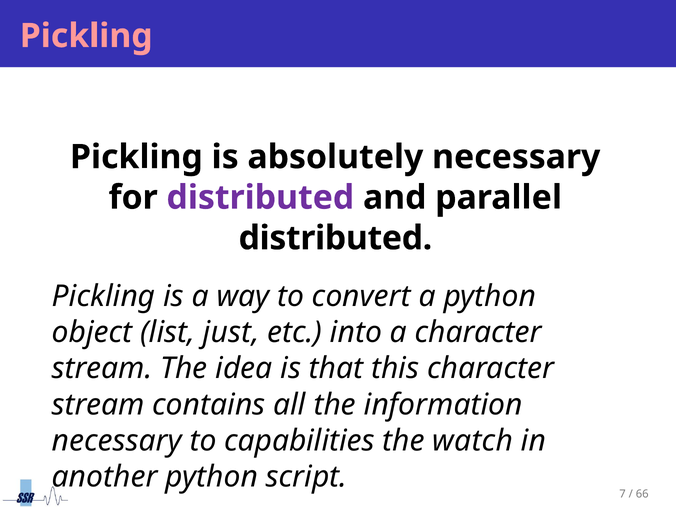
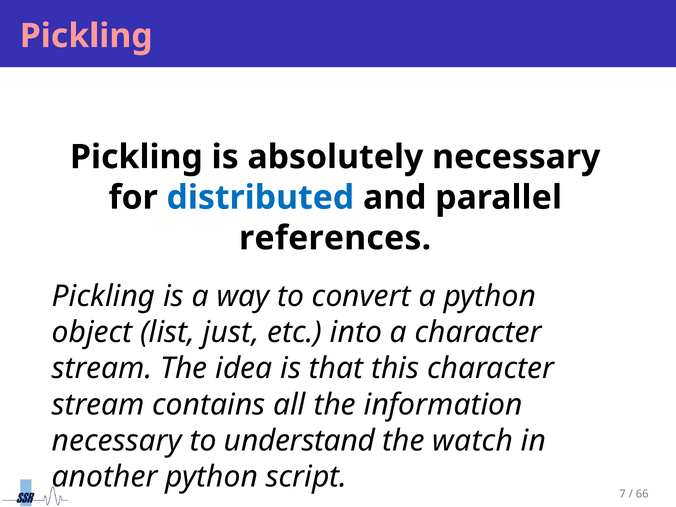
distributed at (260, 198) colour: purple -> blue
distributed at (335, 238): distributed -> references
capabilities: capabilities -> understand
